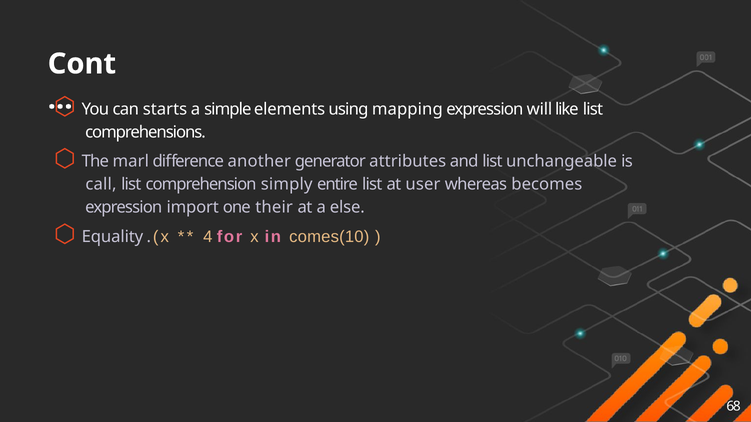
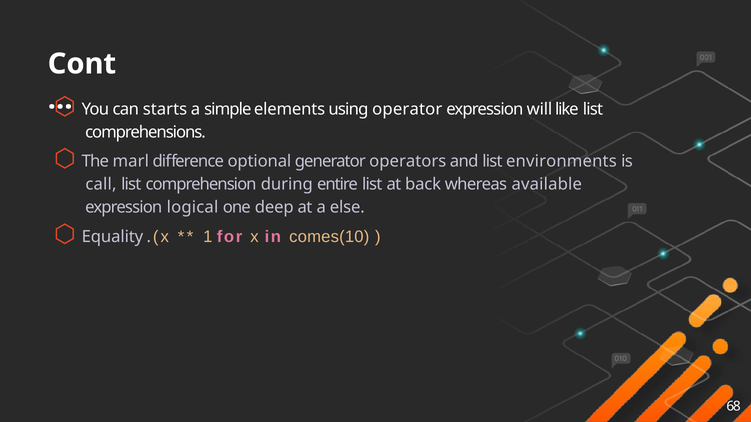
mapping: mapping -> operator
another: another -> optional
attributes: attributes -> operators
unchangeable: unchangeable -> environments
simply: simply -> during
user: user -> back
becomes: becomes -> available
import: import -> logical
their: their -> deep
4: 4 -> 1
